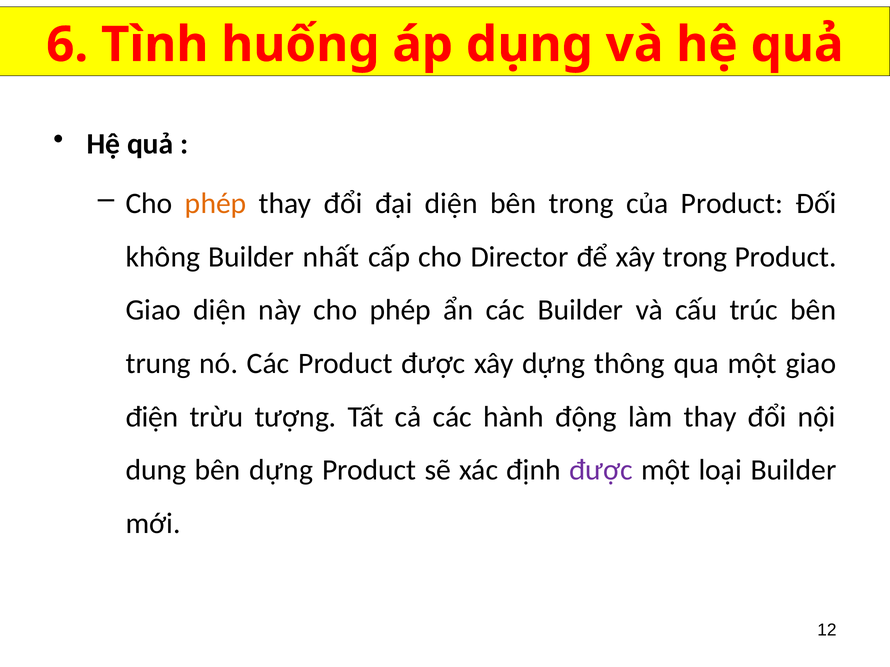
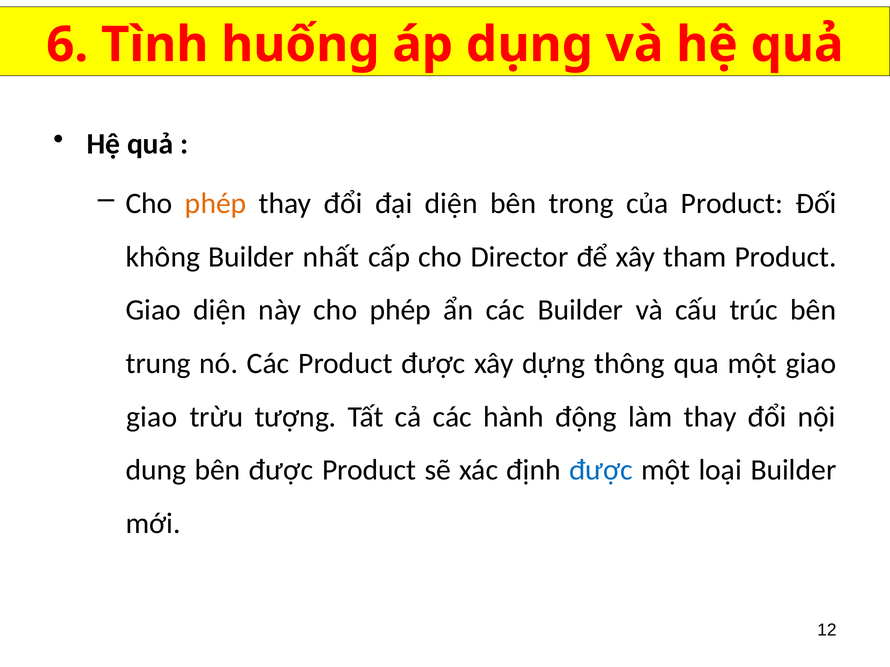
xây trong: trong -> tham
điện at (152, 417): điện -> giao
bên dựng: dựng -> được
được at (601, 471) colour: purple -> blue
